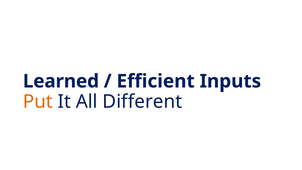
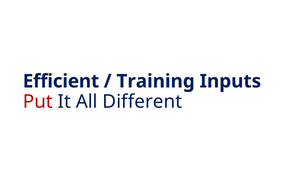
Learned: Learned -> Efficient
Efficient: Efficient -> Training
Put colour: orange -> red
